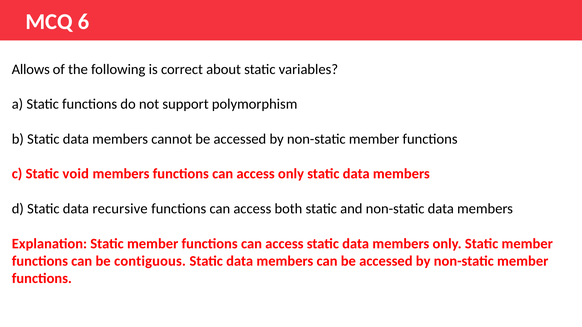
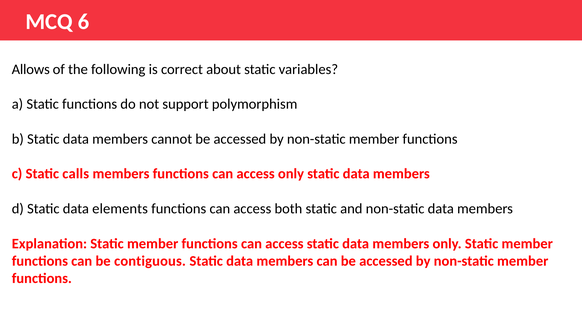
void: void -> calls
recursive: recursive -> elements
